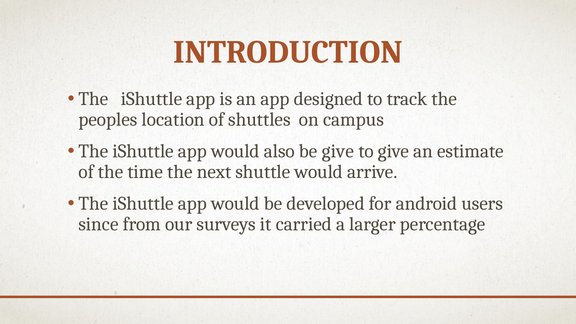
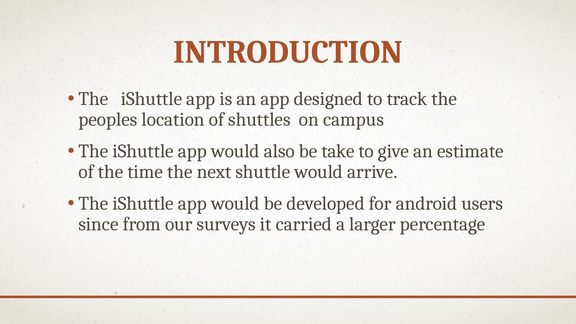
be give: give -> take
